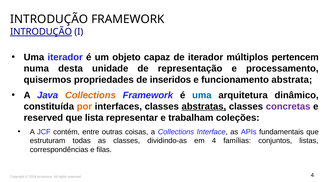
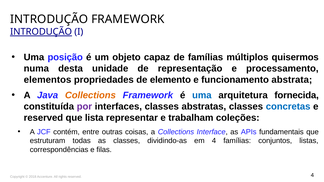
Uma iterador: iterador -> posição
de iterador: iterador -> famílias
pertencem: pertencem -> quisermos
quisermos: quisermos -> elementos
inseridos: inseridos -> elemento
dinâmico: dinâmico -> fornecida
por colour: orange -> purple
abstratas underline: present -> none
concretas colour: purple -> blue
